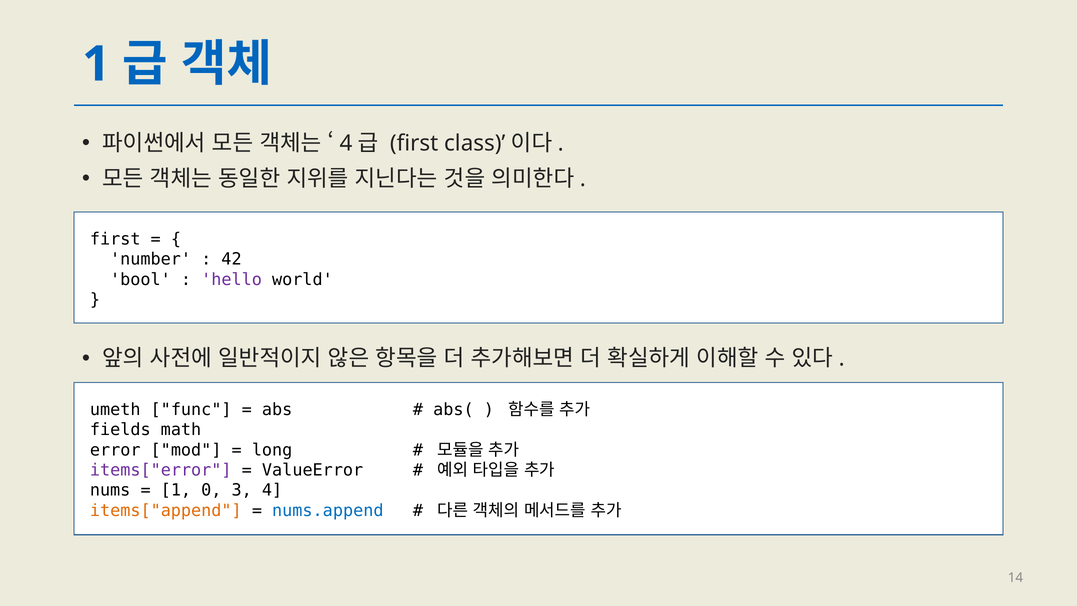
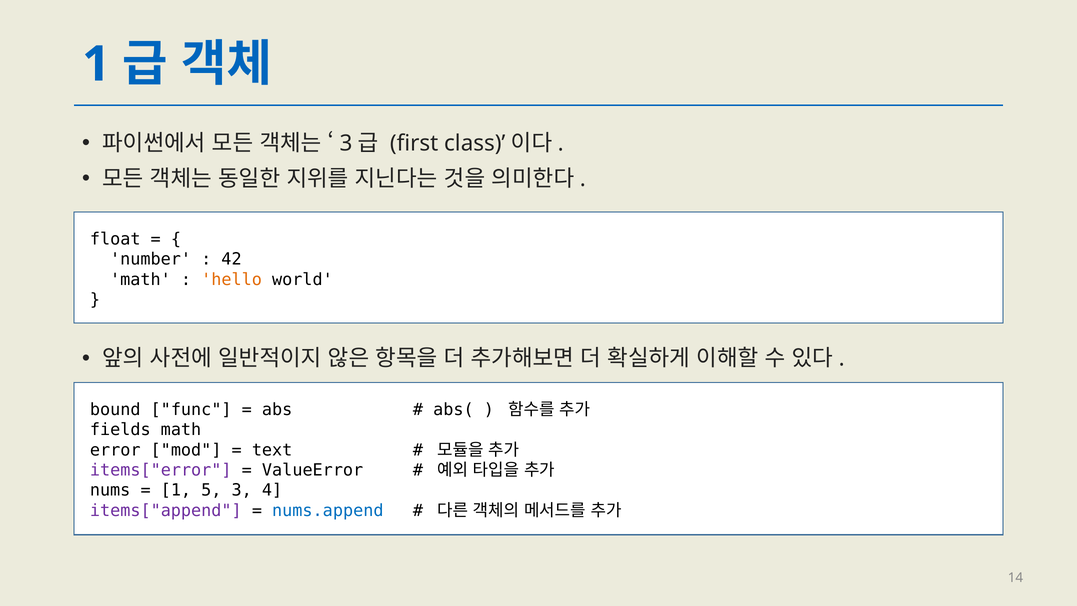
4 at (346, 143): 4 -> 3
first at (115, 239): first -> float
bool at (140, 279): bool -> math
hello colour: purple -> orange
umeth: umeth -> bound
long: long -> text
0: 0 -> 5
items["append colour: orange -> purple
